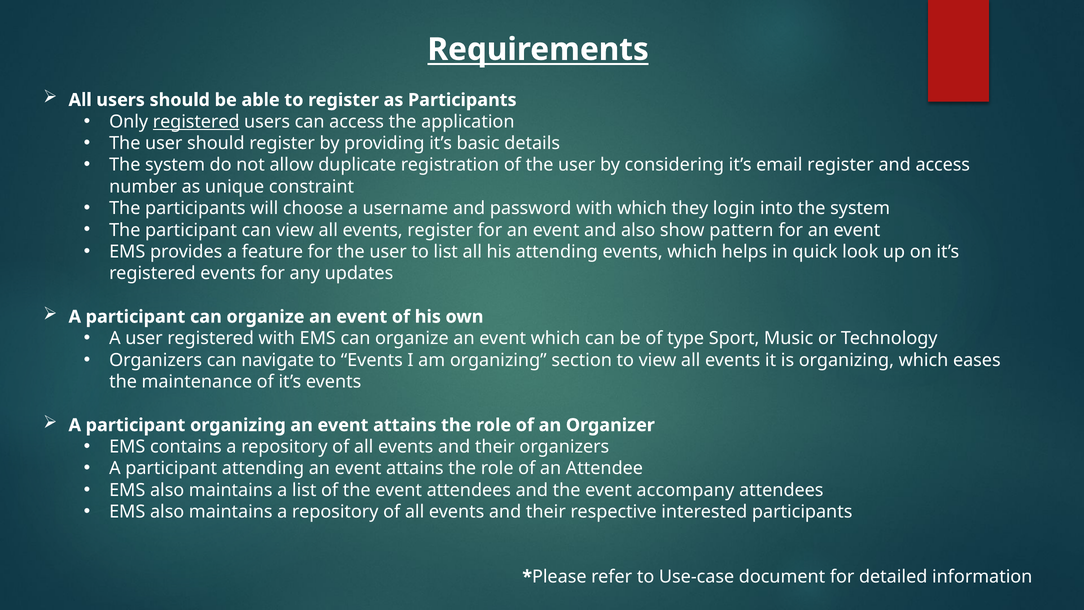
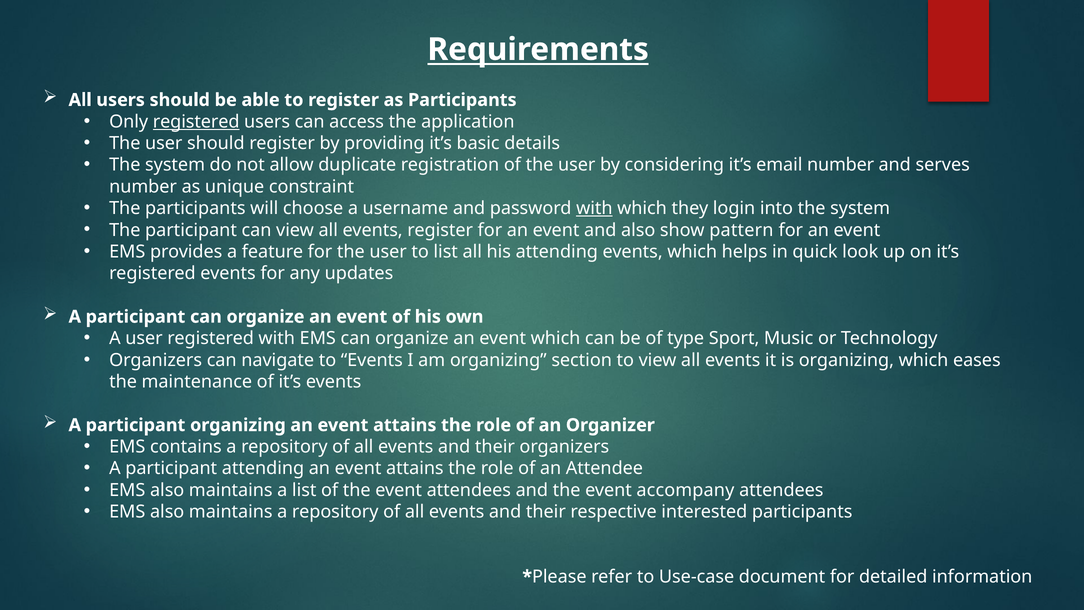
email register: register -> number
and access: access -> serves
with at (594, 208) underline: none -> present
